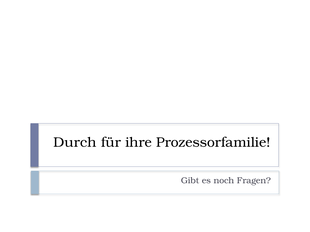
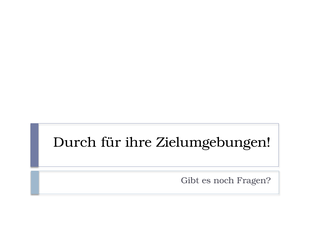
Prozessorfamilie: Prozessorfamilie -> Zielumgebungen
